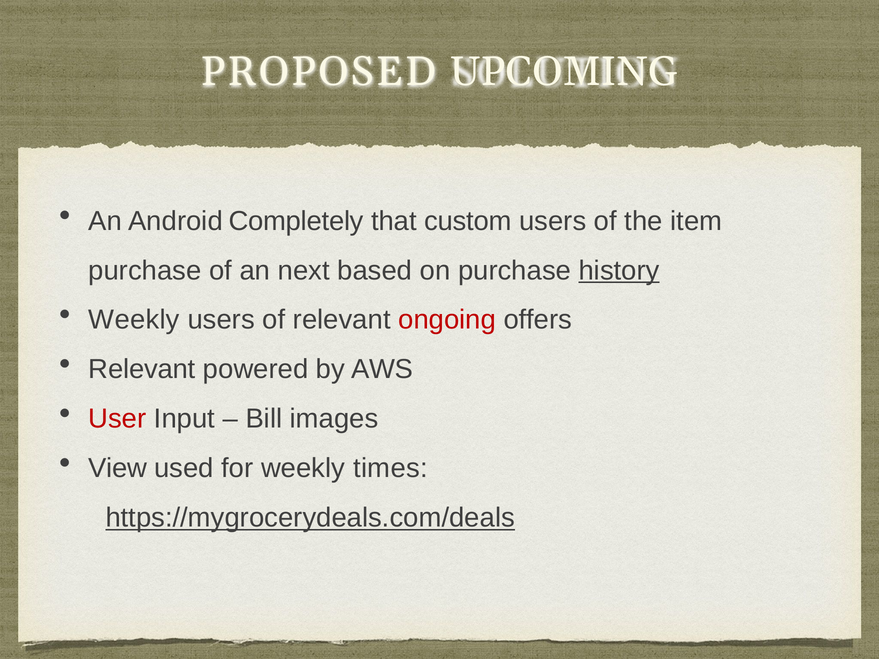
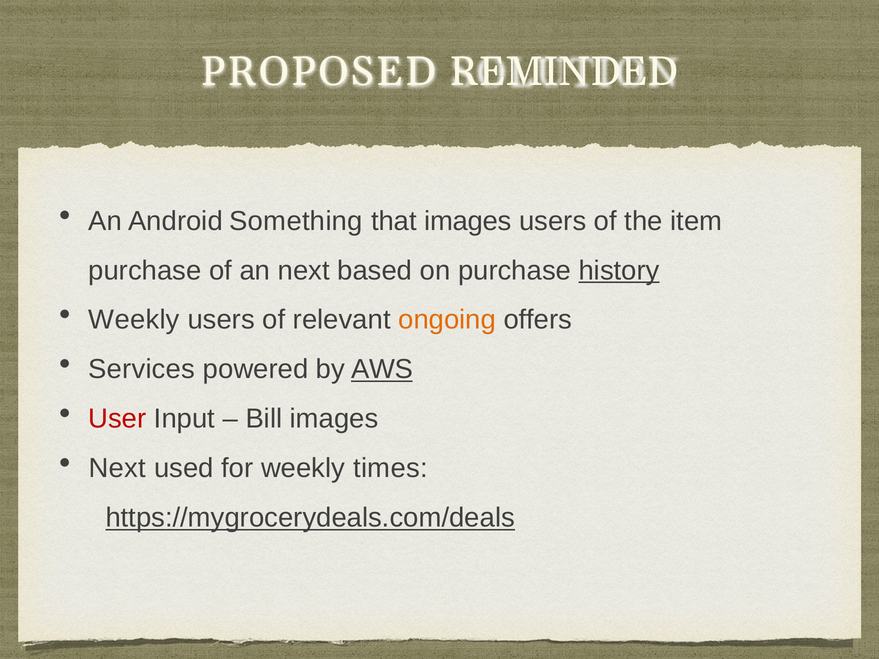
UPCOMING: UPCOMING -> REMINDED
Completely: Completely -> Something
that custom: custom -> images
ongoing colour: red -> orange
Relevant at (142, 369): Relevant -> Services
AWS underline: none -> present
View at (118, 468): View -> Next
